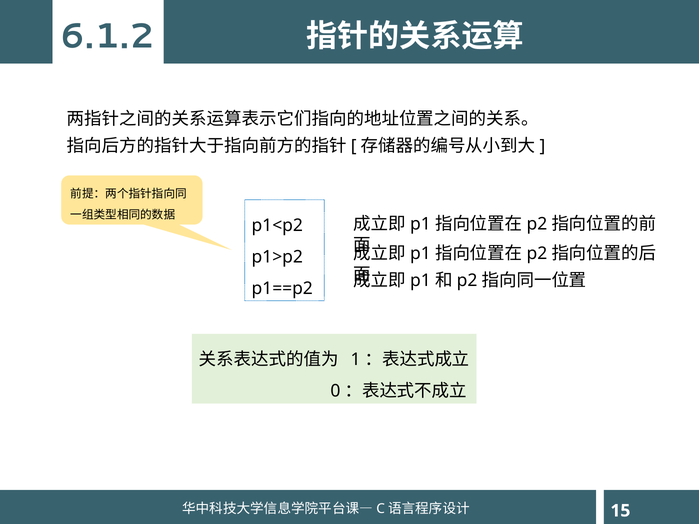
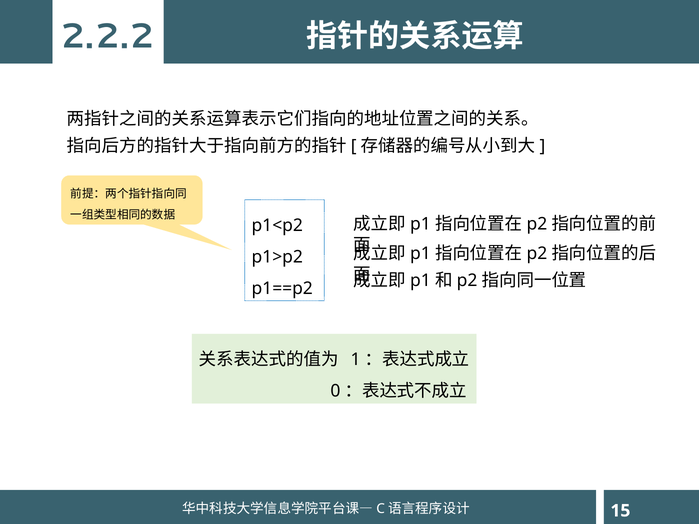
6.1.2: 6.1.2 -> 2.2.2
